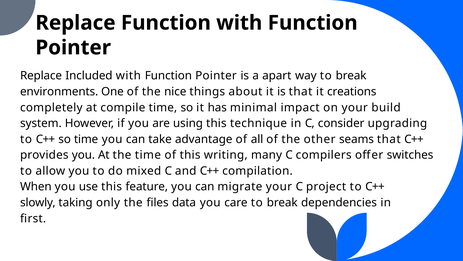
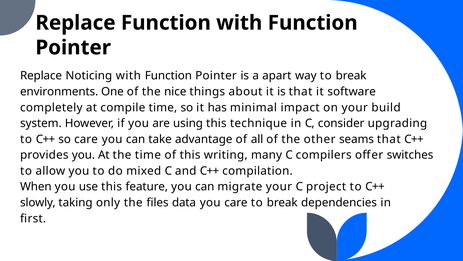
Included: Included -> Noticing
creations: creations -> software
so time: time -> care
